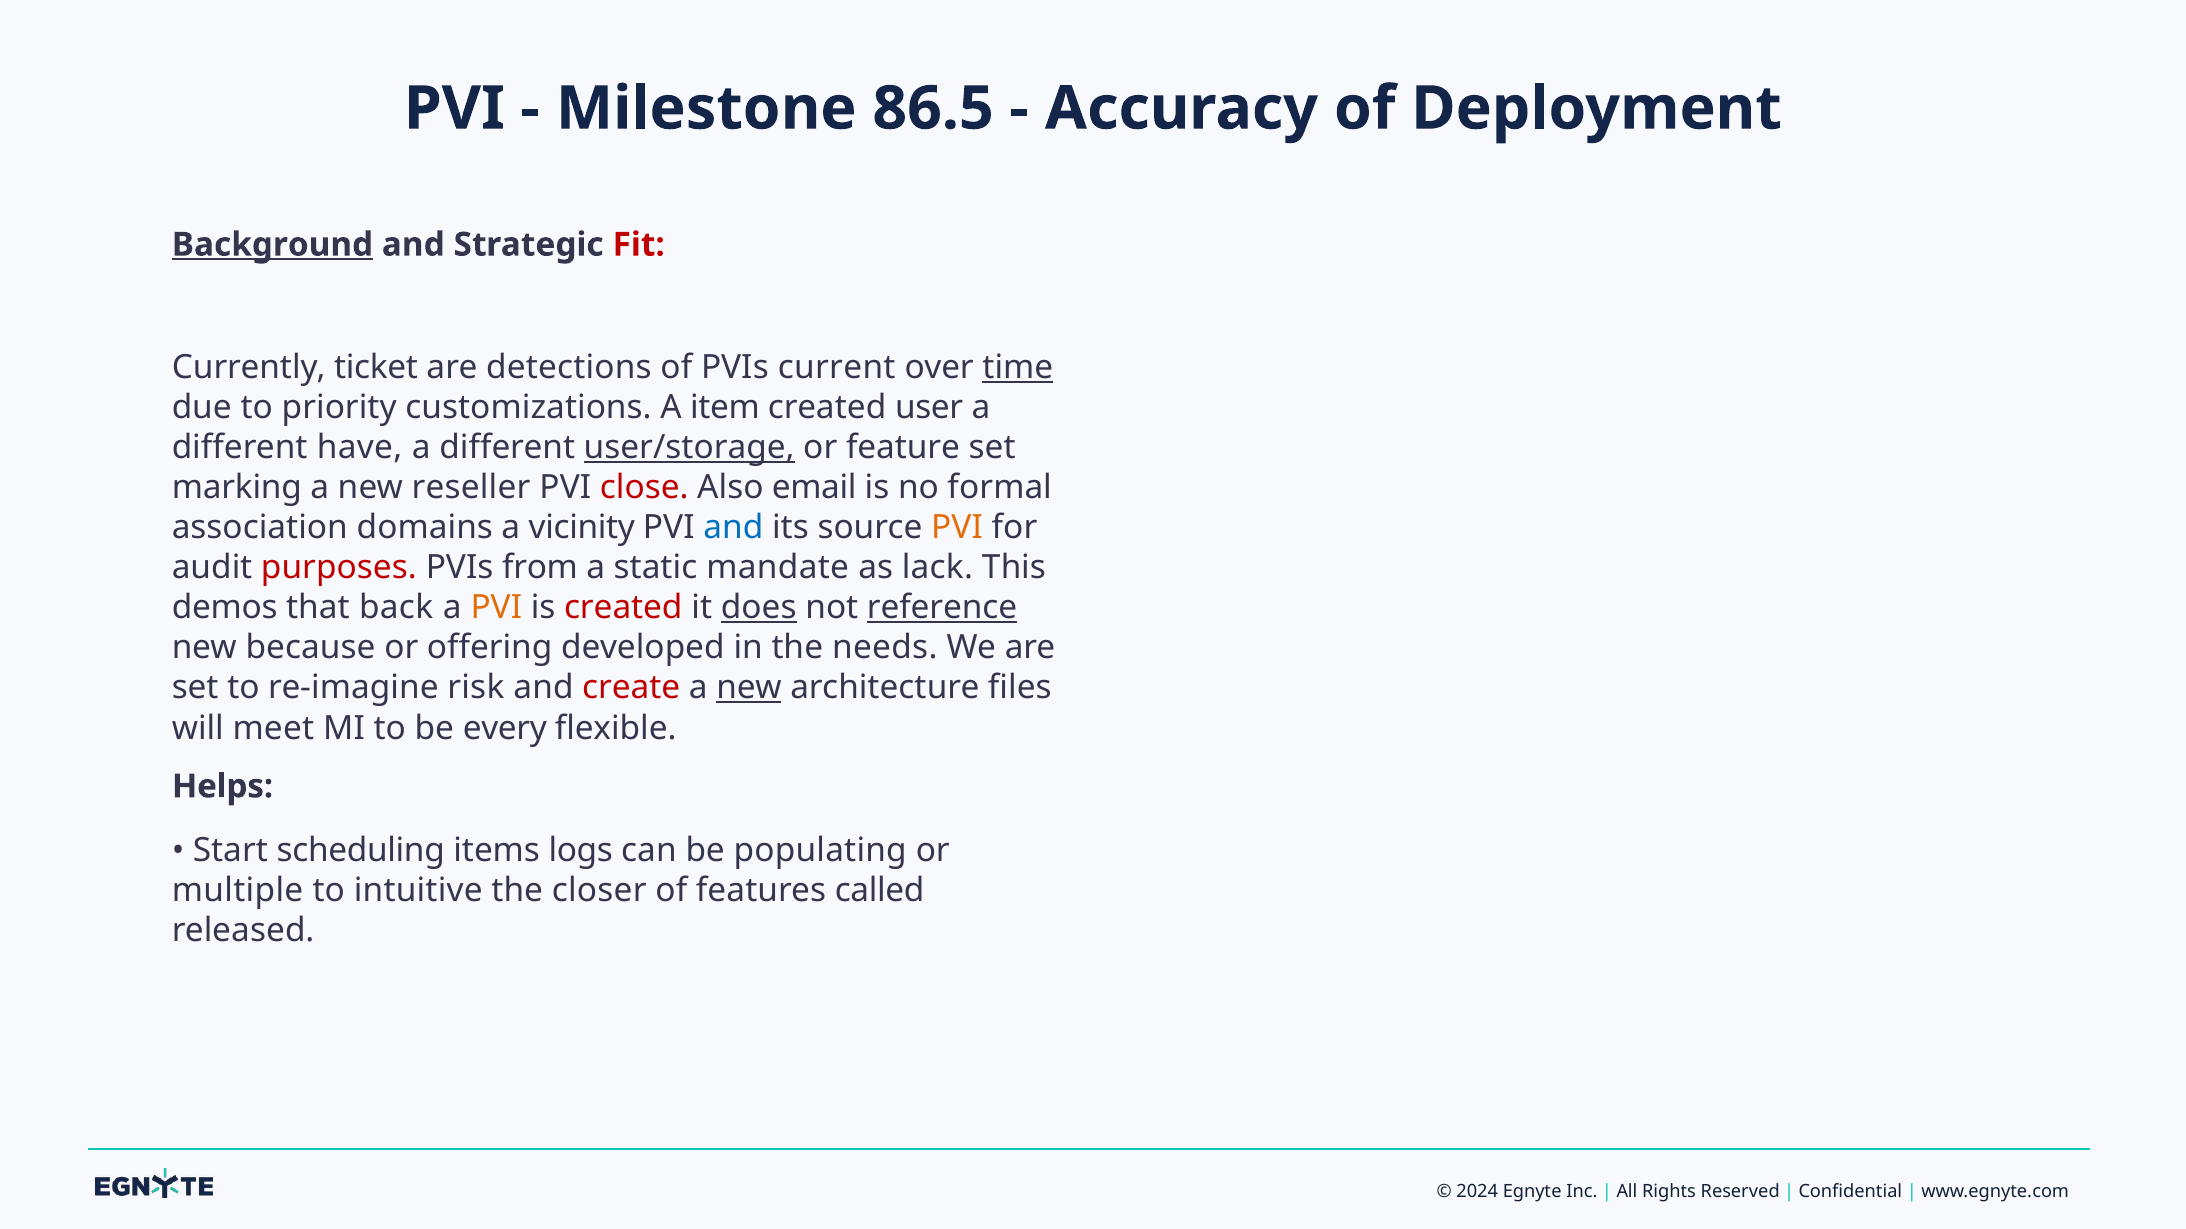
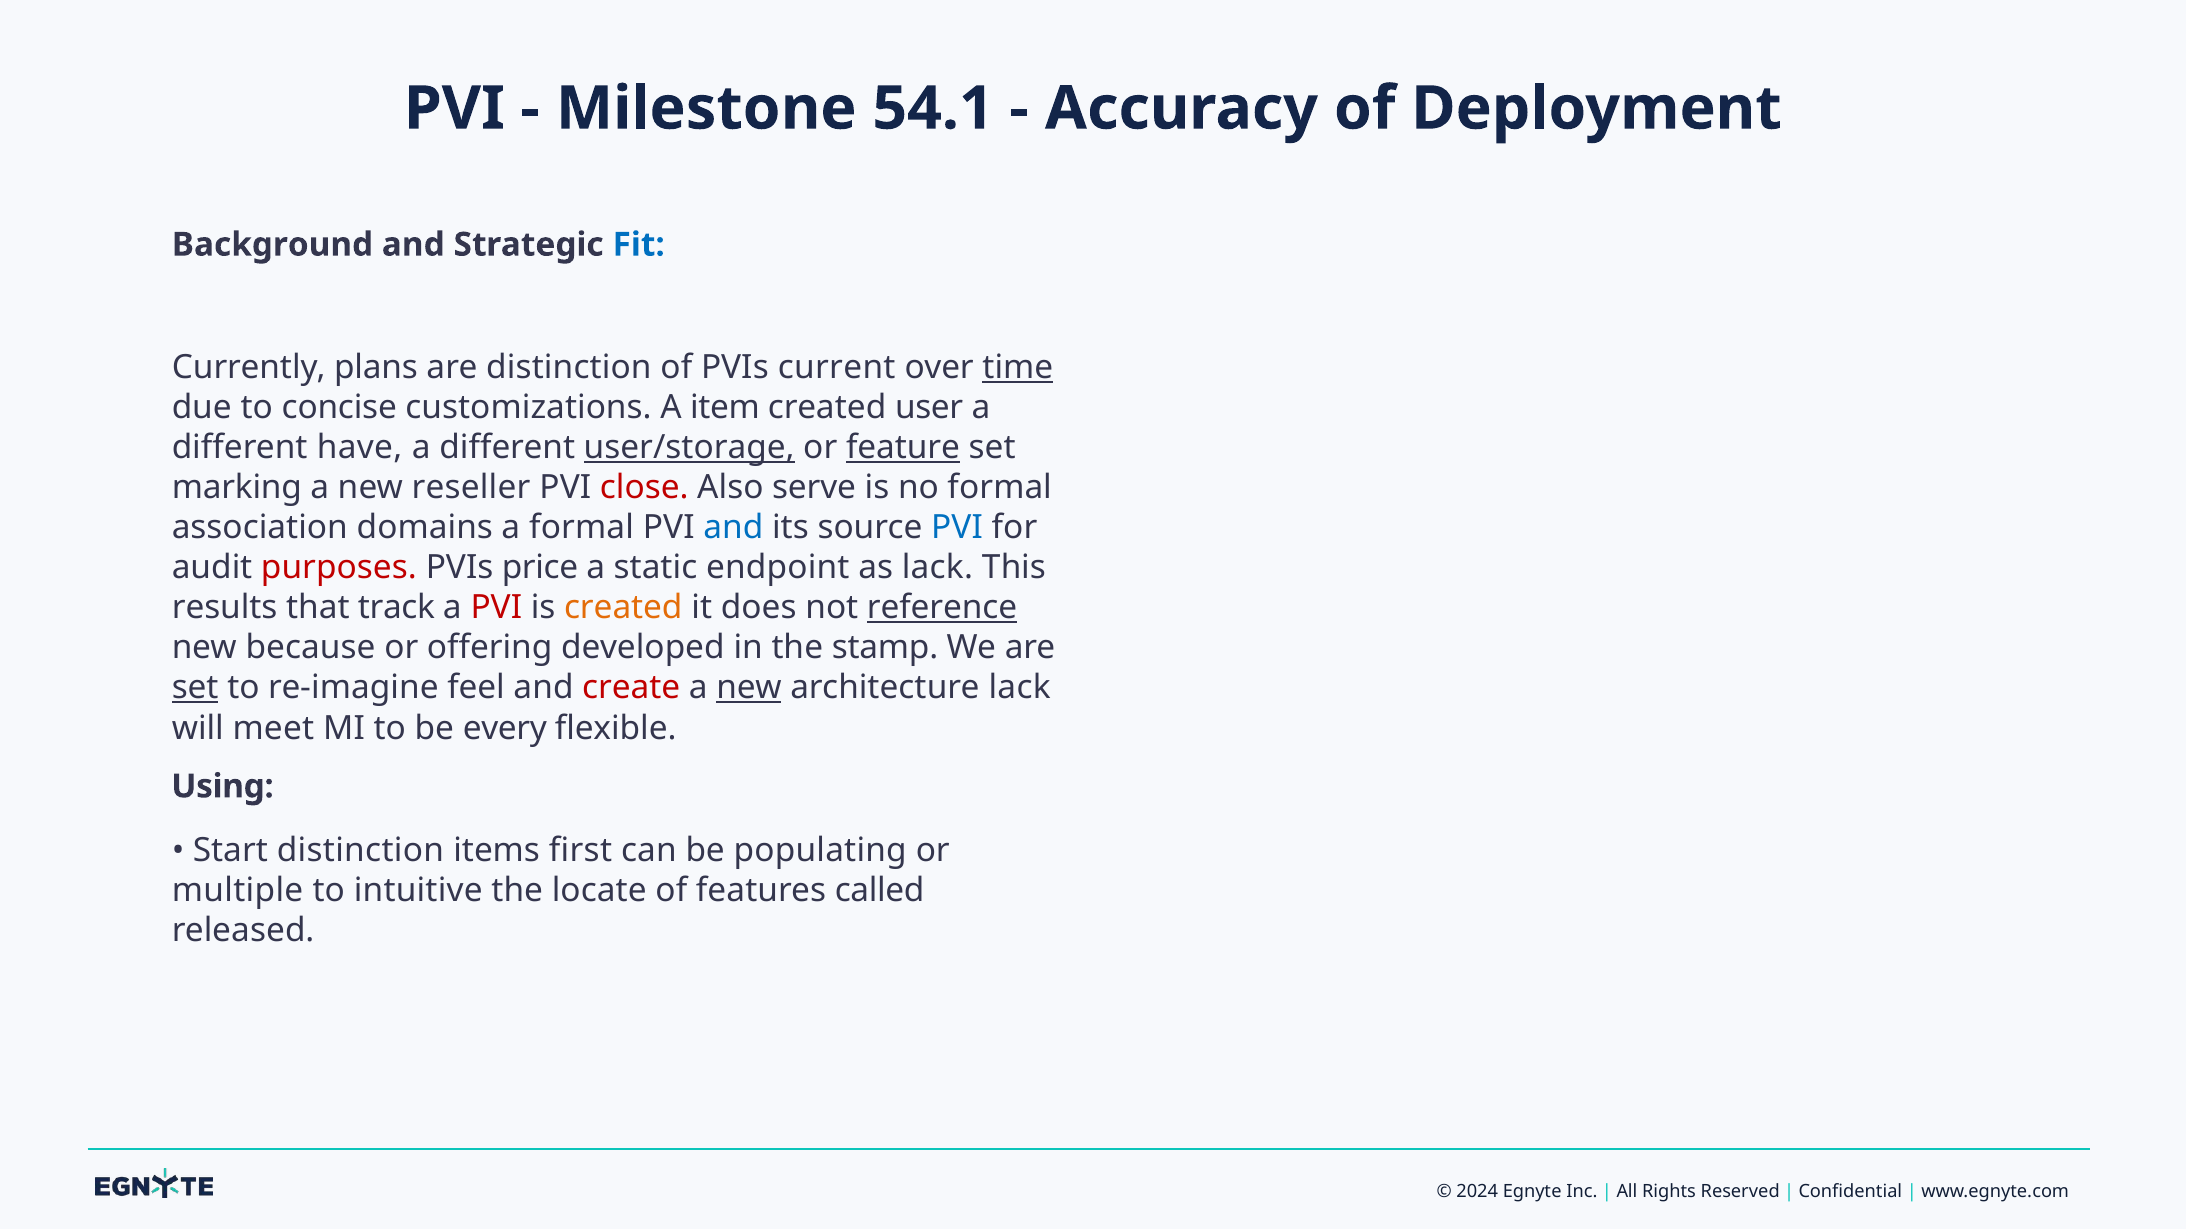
86.5: 86.5 -> 54.1
Background underline: present -> none
Fit colour: red -> blue
ticket: ticket -> plans
are detections: detections -> distinction
priority: priority -> concise
feature underline: none -> present
email: email -> serve
a vicinity: vicinity -> formal
PVI at (957, 528) colour: orange -> blue
from: from -> price
mandate: mandate -> endpoint
demos: demos -> results
back: back -> track
PVI at (496, 608) colour: orange -> red
created at (623, 608) colour: red -> orange
does underline: present -> none
needs: needs -> stamp
set at (195, 688) underline: none -> present
risk: risk -> feel
architecture files: files -> lack
Helps: Helps -> Using
Start scheduling: scheduling -> distinction
logs: logs -> first
closer: closer -> locate
